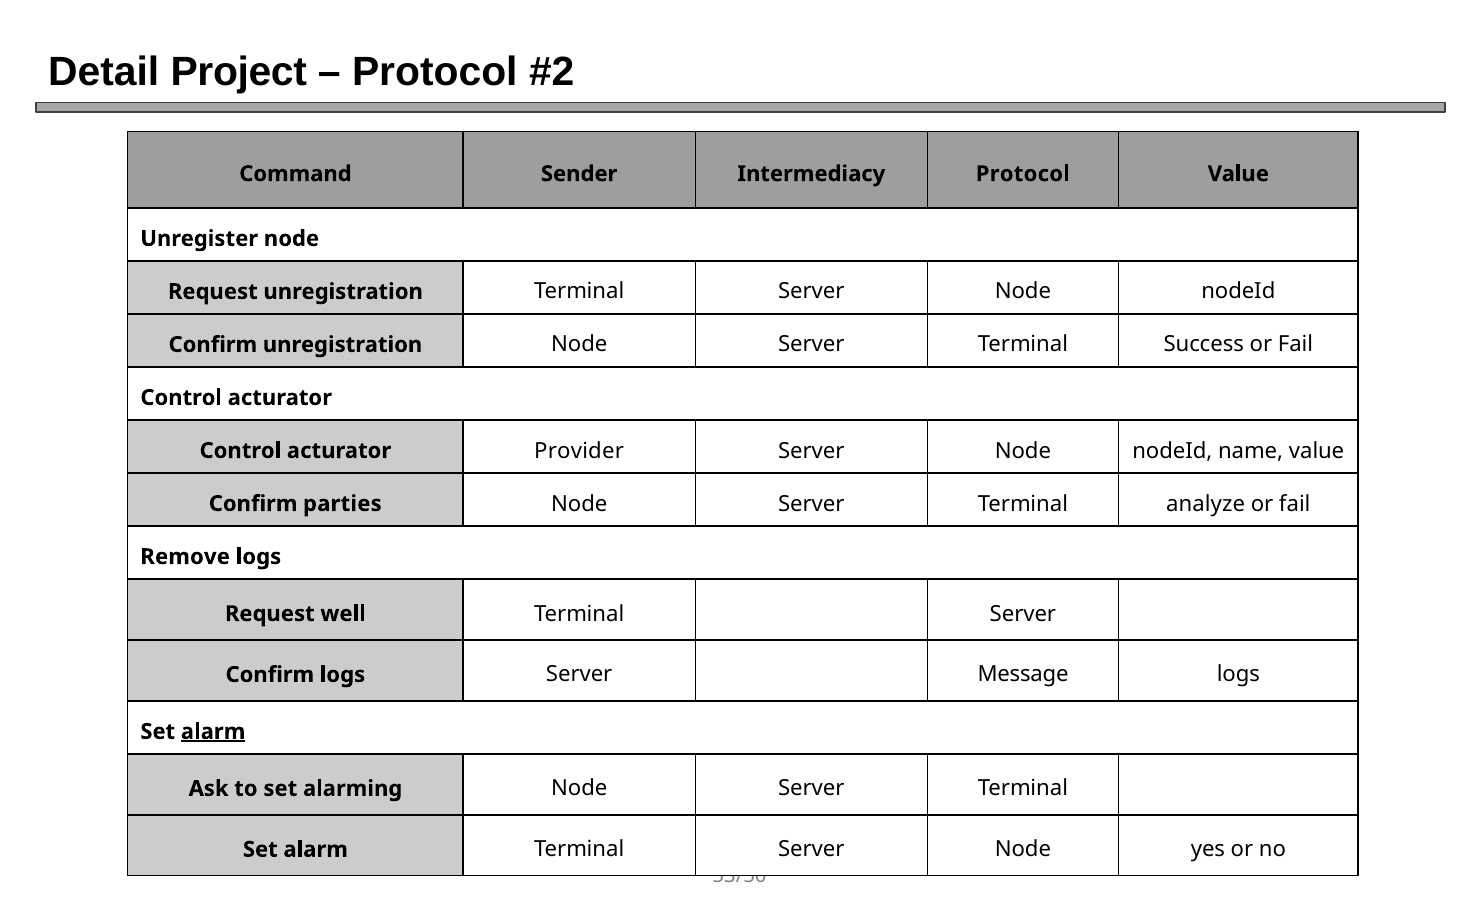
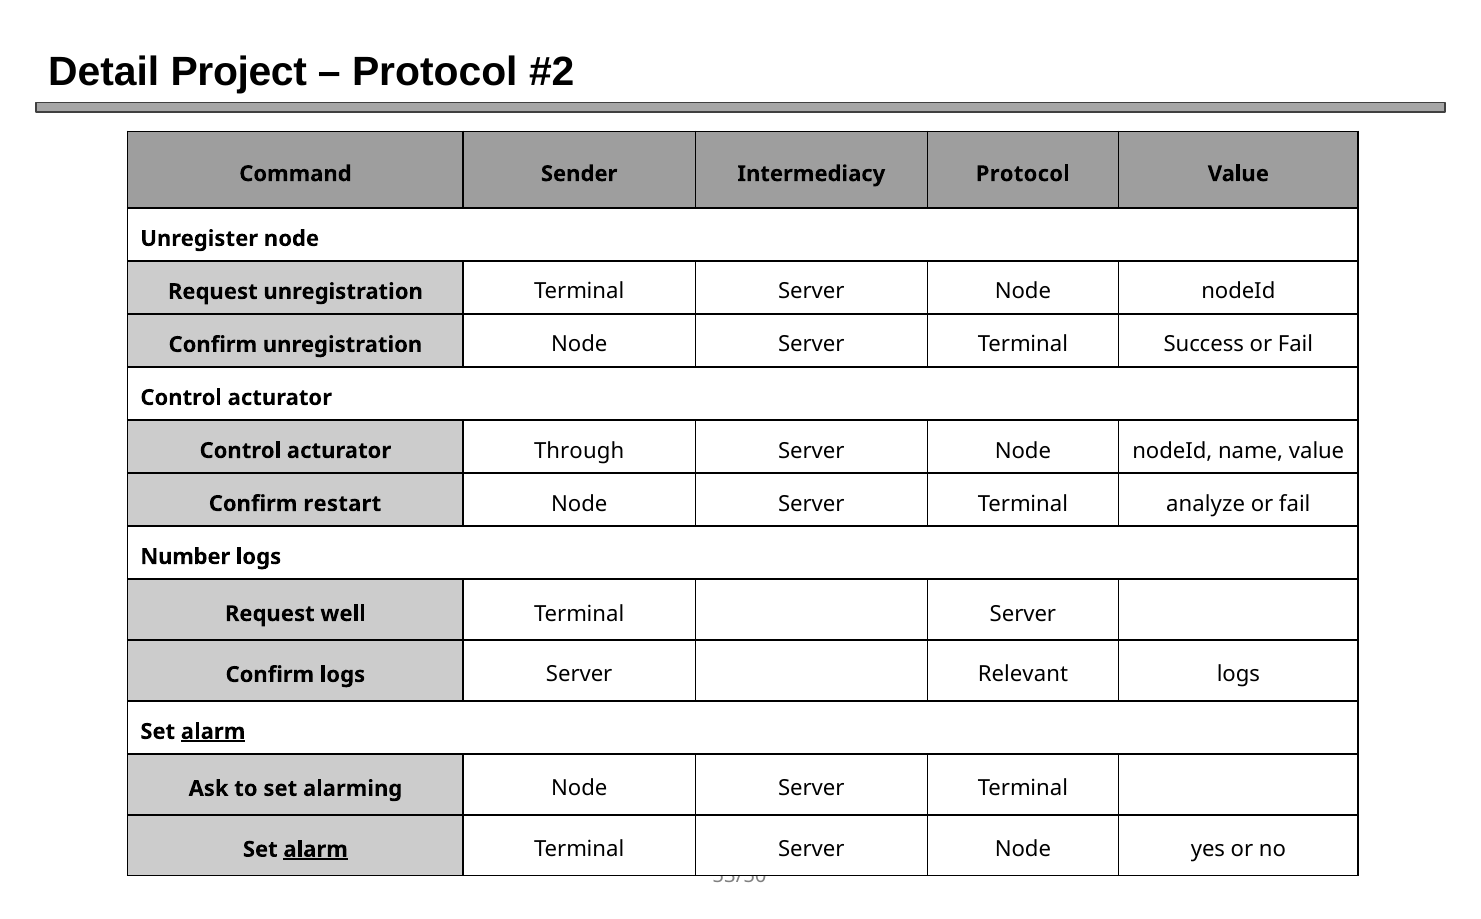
Provider: Provider -> Through
parties: parties -> restart
Remove: Remove -> Number
Message: Message -> Relevant
alarm at (316, 850) underline: none -> present
